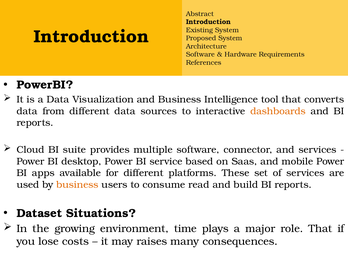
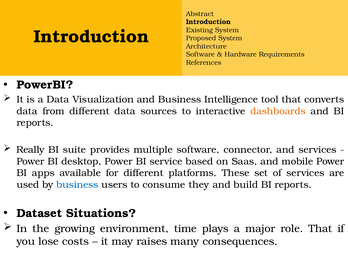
Cloud: Cloud -> Really
business at (77, 185) colour: orange -> blue
read: read -> they
